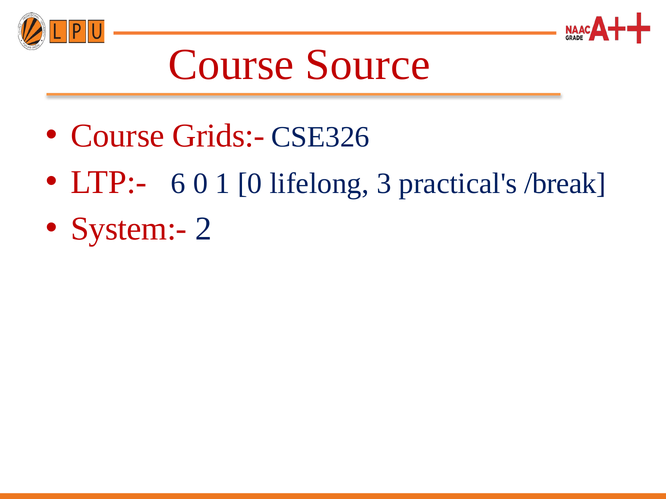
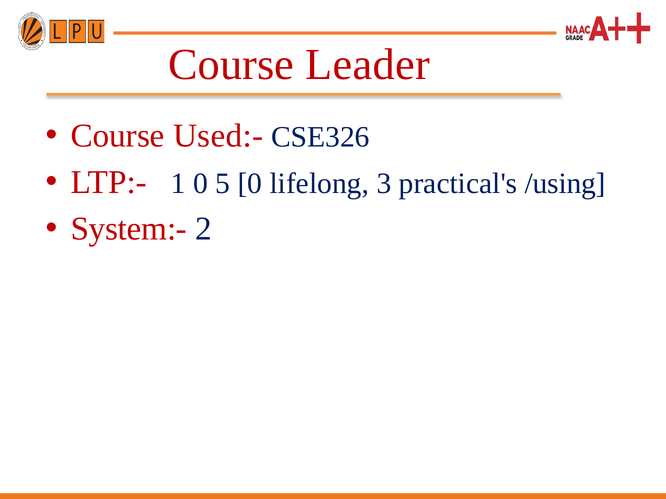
Source: Source -> Leader
Grids:-: Grids:- -> Used:-
6: 6 -> 1
1: 1 -> 5
/break: /break -> /using
